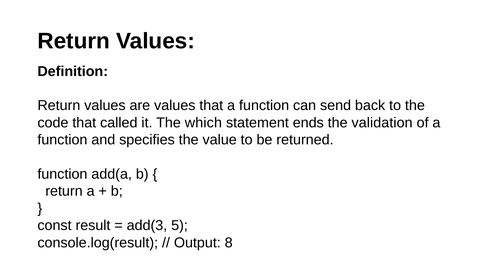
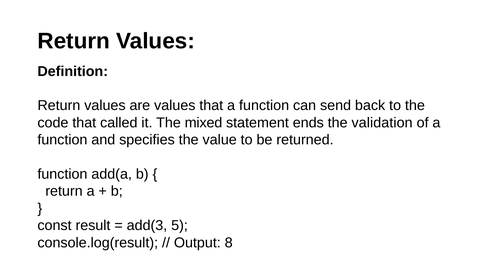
which: which -> mixed
